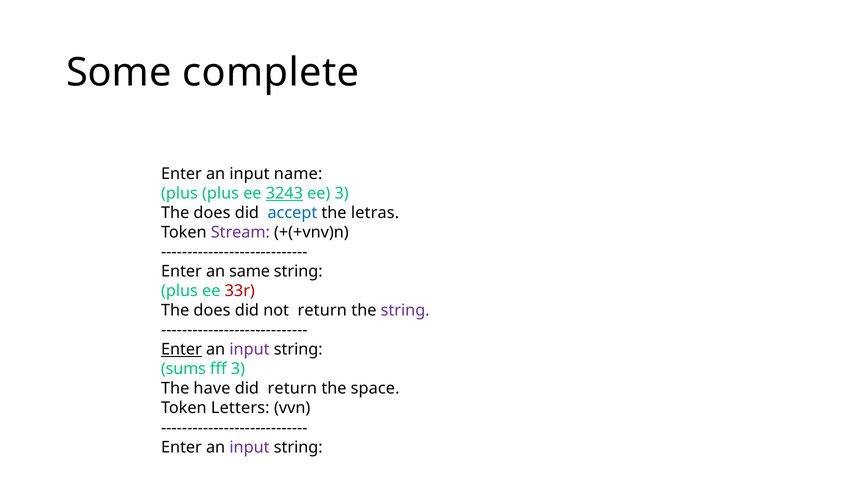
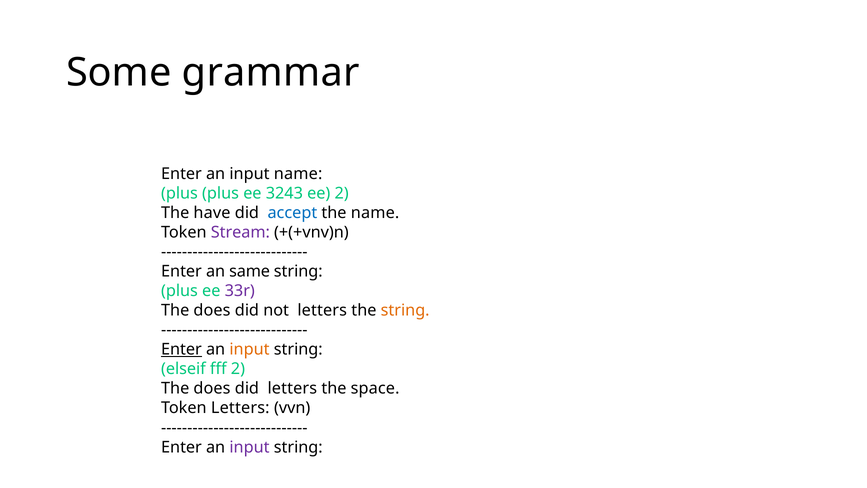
complete: complete -> grammar
3243 underline: present -> none
ee 3: 3 -> 2
does at (212, 213): does -> have
the letras: letras -> name
33r colour: red -> purple
not return: return -> letters
string at (405, 310) colour: purple -> orange
input at (249, 349) colour: purple -> orange
sums: sums -> elseif
fff 3: 3 -> 2
have at (212, 388): have -> does
did return: return -> letters
